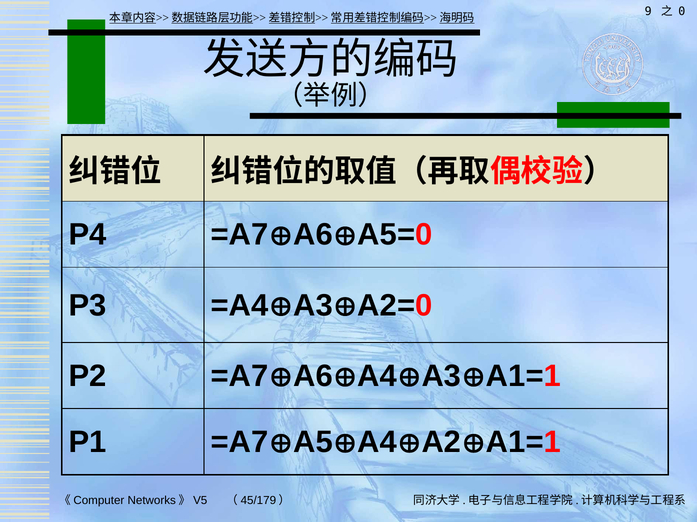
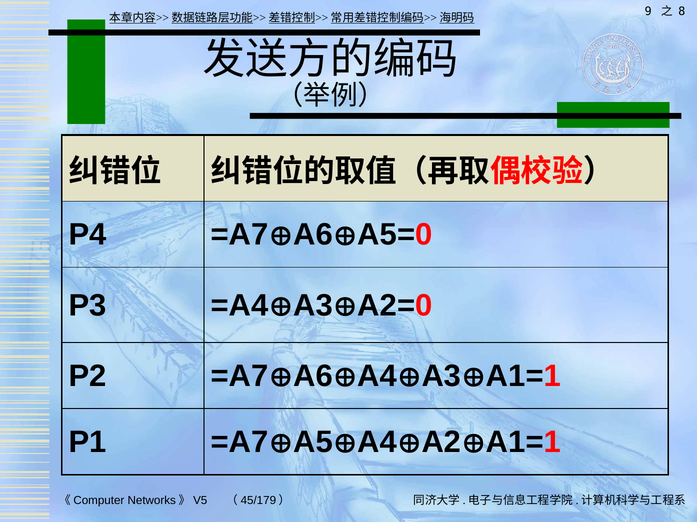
0: 0 -> 8
